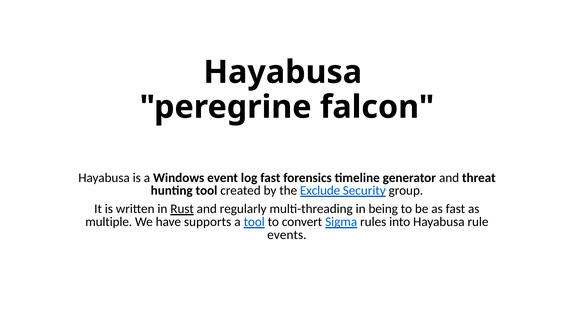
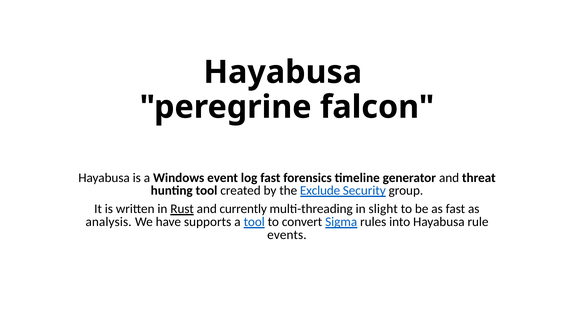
regularly: regularly -> currently
being: being -> slight
multiple: multiple -> analysis
